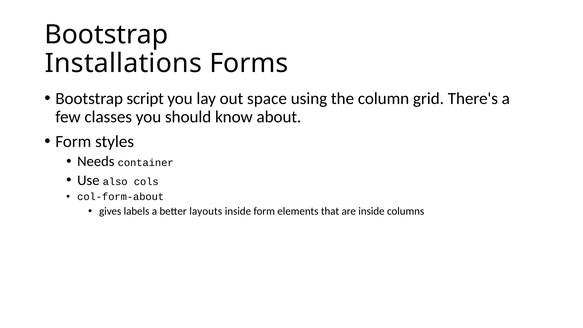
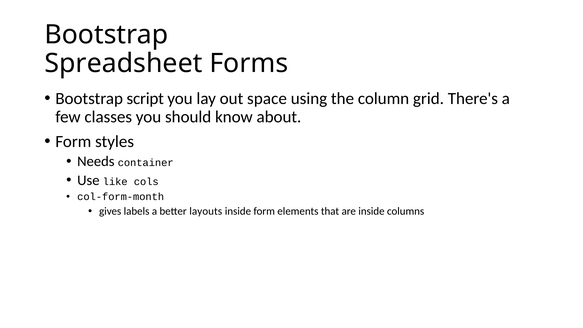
Installations: Installations -> Spreadsheet
also: also -> like
col-form-about: col-form-about -> col-form-month
